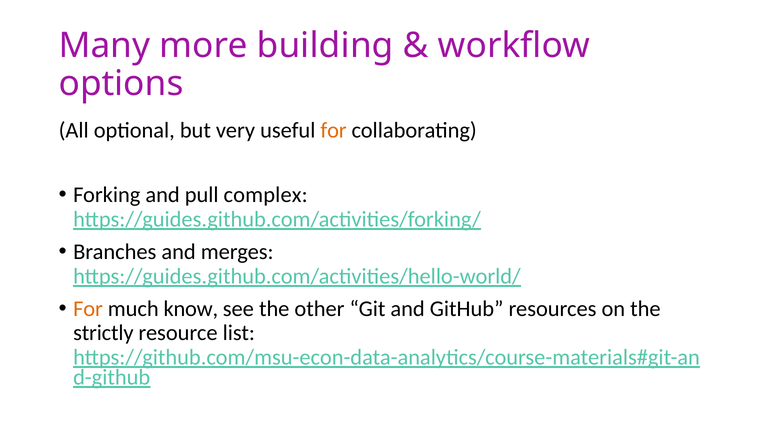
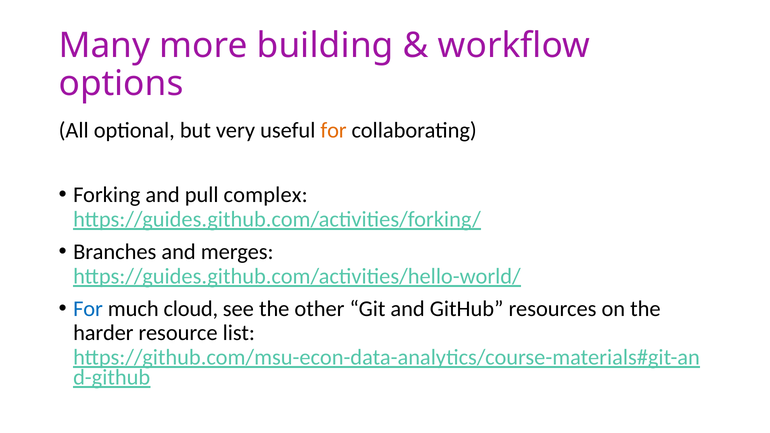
For at (88, 309) colour: orange -> blue
know: know -> cloud
strictly: strictly -> harder
